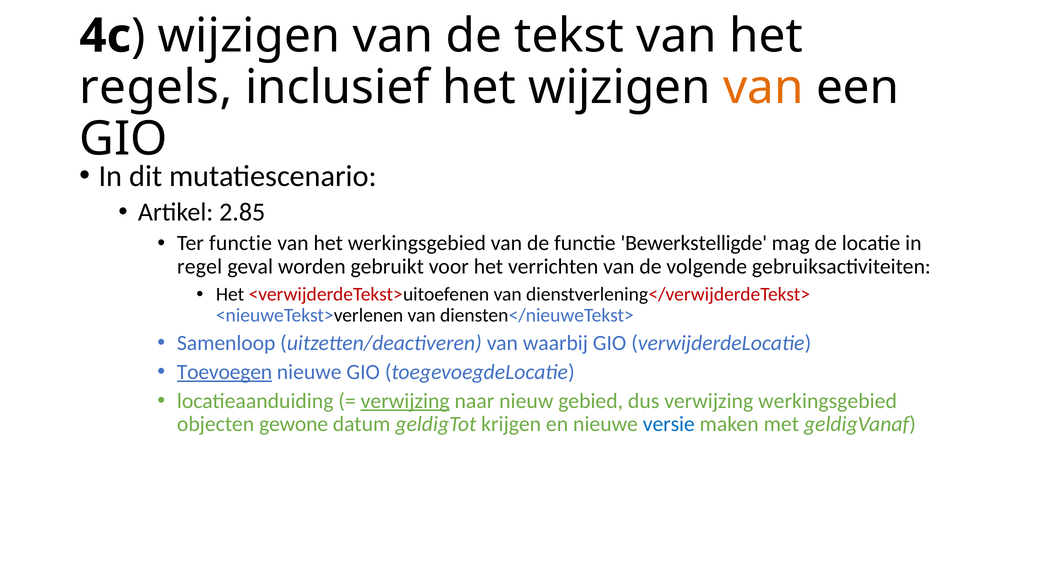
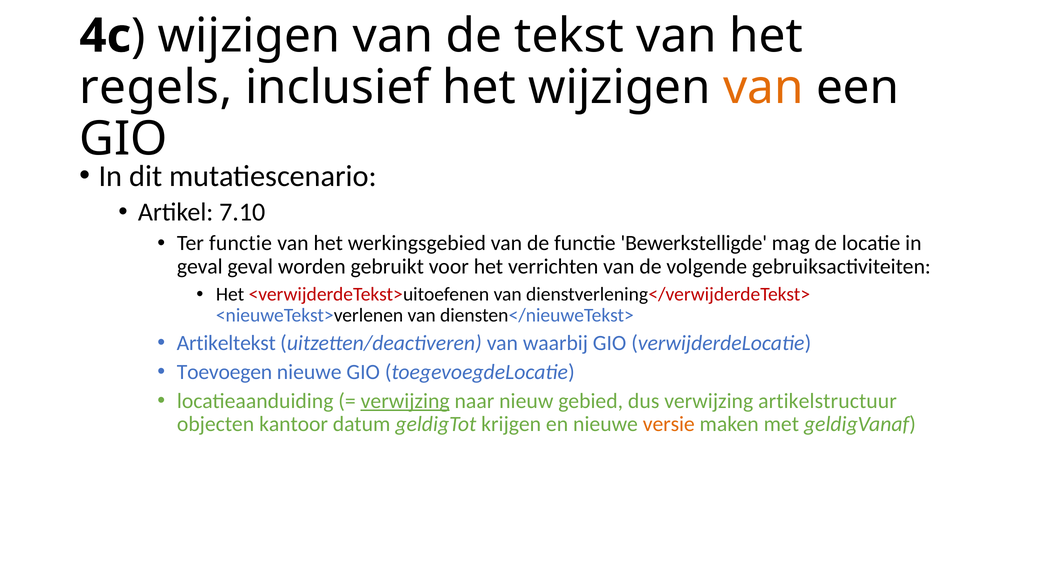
2.85: 2.85 -> 7.10
regel at (200, 266): regel -> geval
Samenloop: Samenloop -> Artikeltekst
Toevoegen underline: present -> none
verwijzing werkingsgebied: werkingsgebied -> artikelstructuur
gewone: gewone -> kantoor
versie colour: blue -> orange
